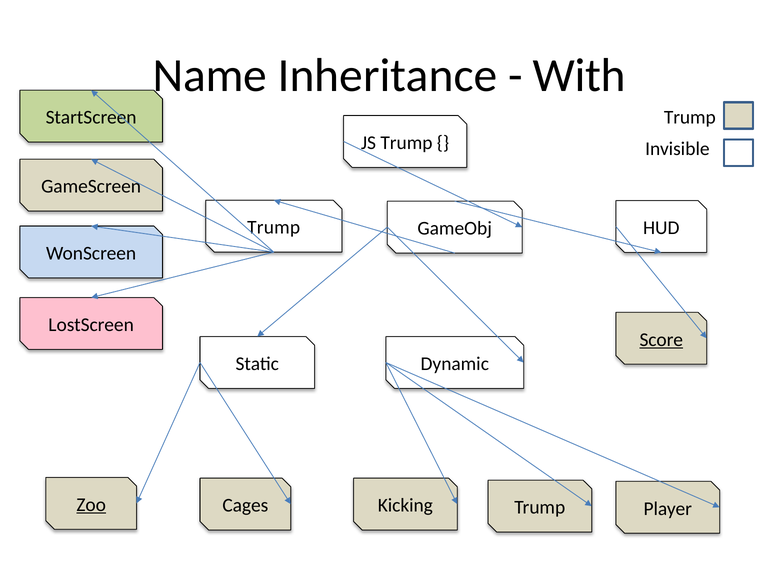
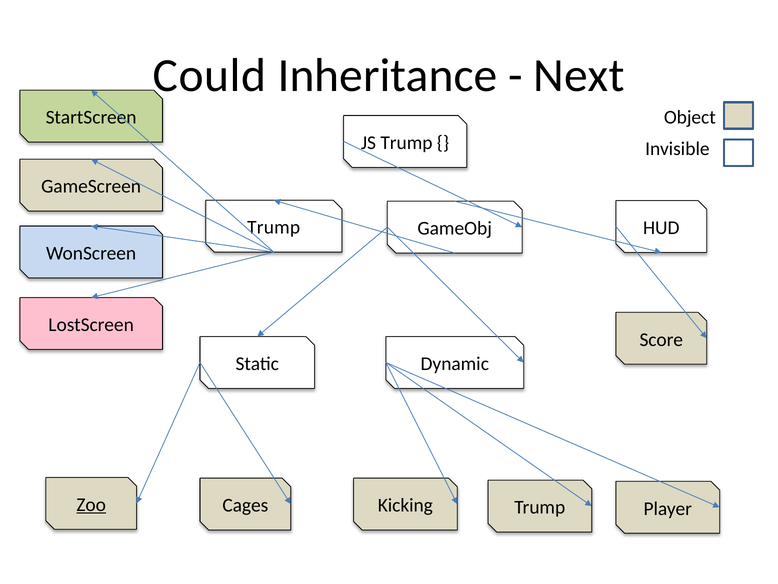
Name: Name -> Could
With: With -> Next
Trump at (690, 117): Trump -> Object
Score underline: present -> none
